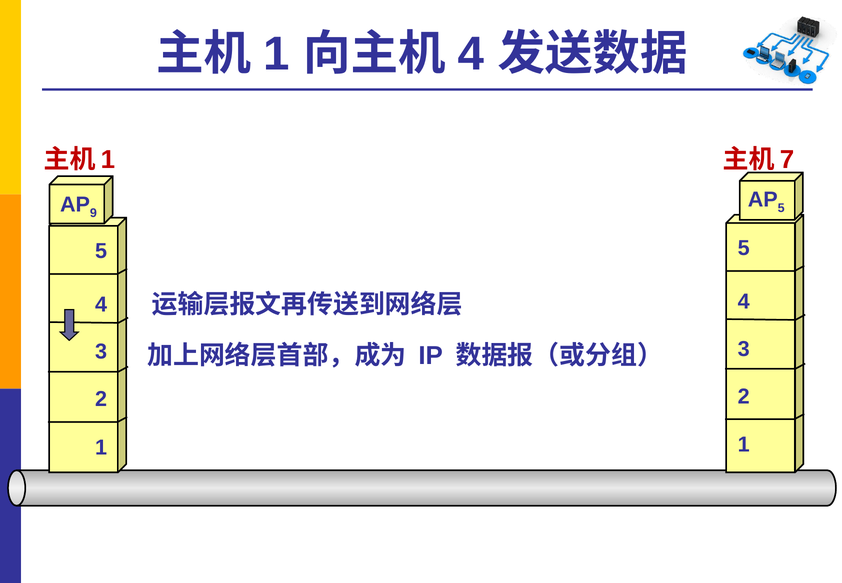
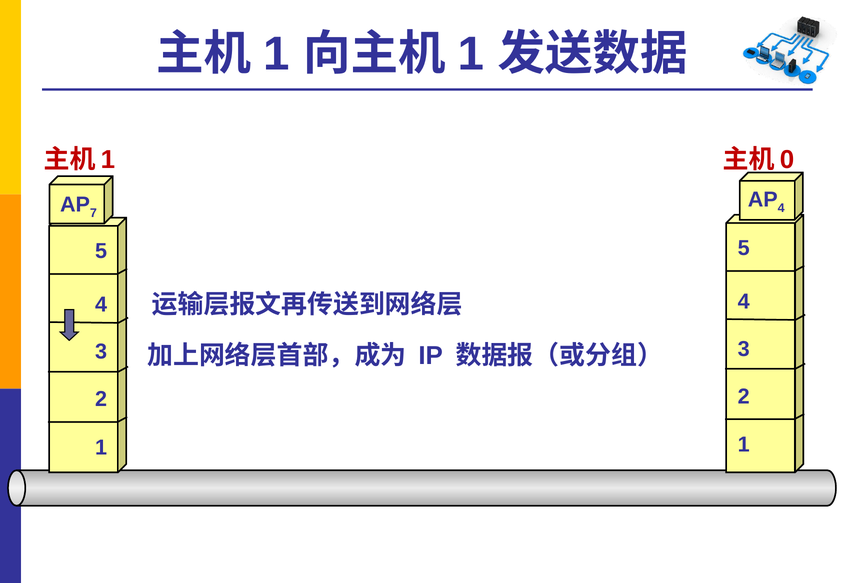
4 at (471, 54): 4 -> 1
7: 7 -> 0
5 at (781, 208): 5 -> 4
9: 9 -> 7
